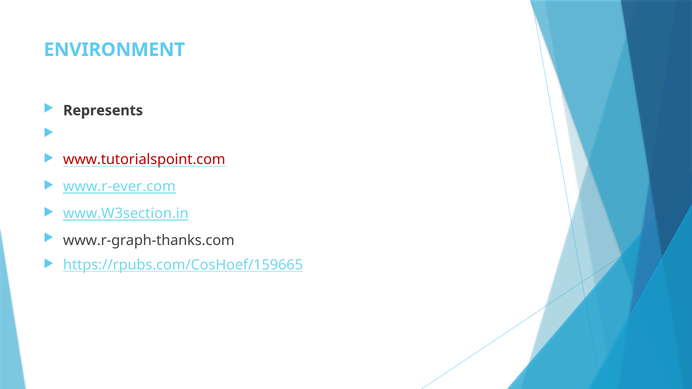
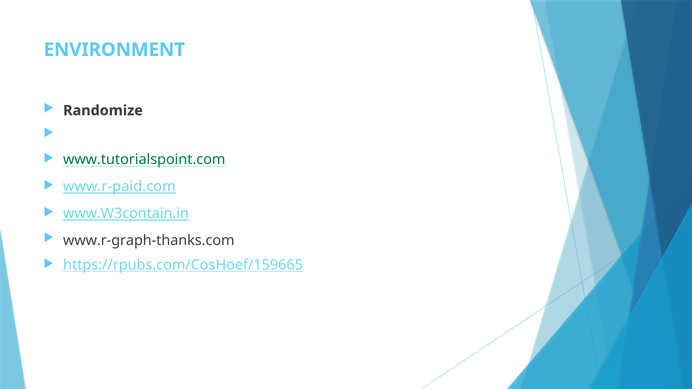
Represents: Represents -> Randomize
www.tutorialspoint.com colour: red -> green
www.r-ever.com: www.r-ever.com -> www.r-paid.com
www.W3section.in: www.W3section.in -> www.W3contain.in
